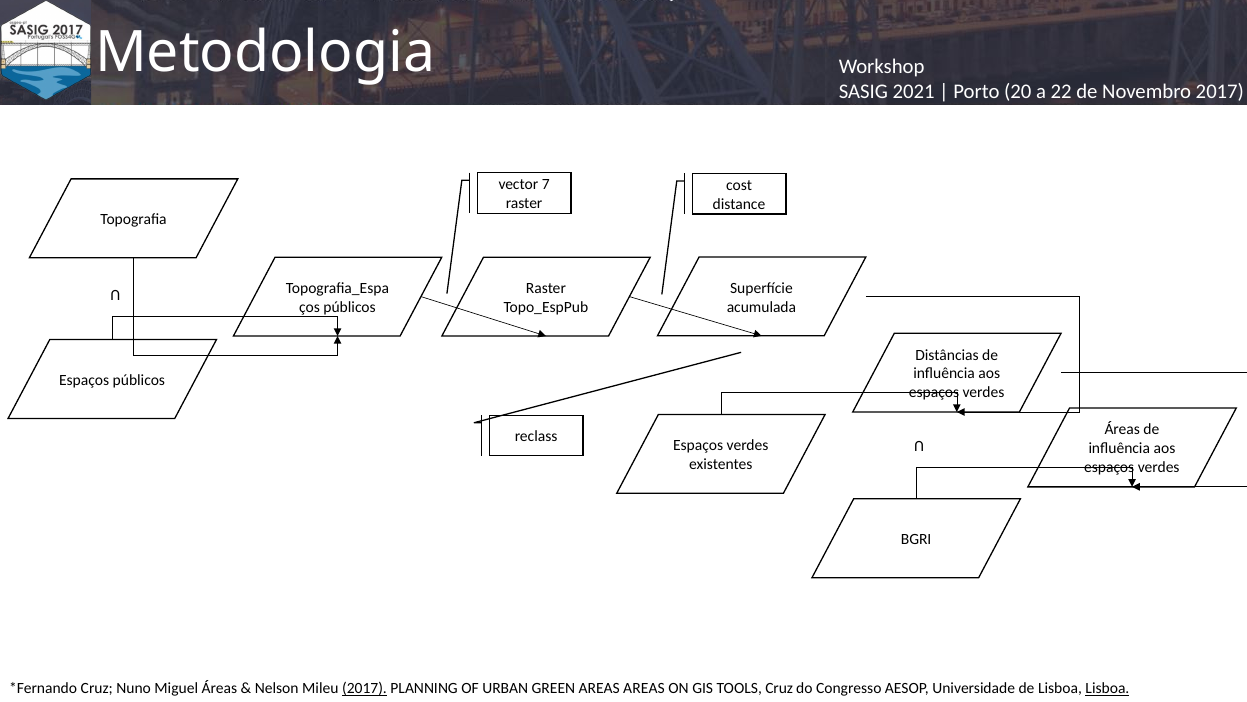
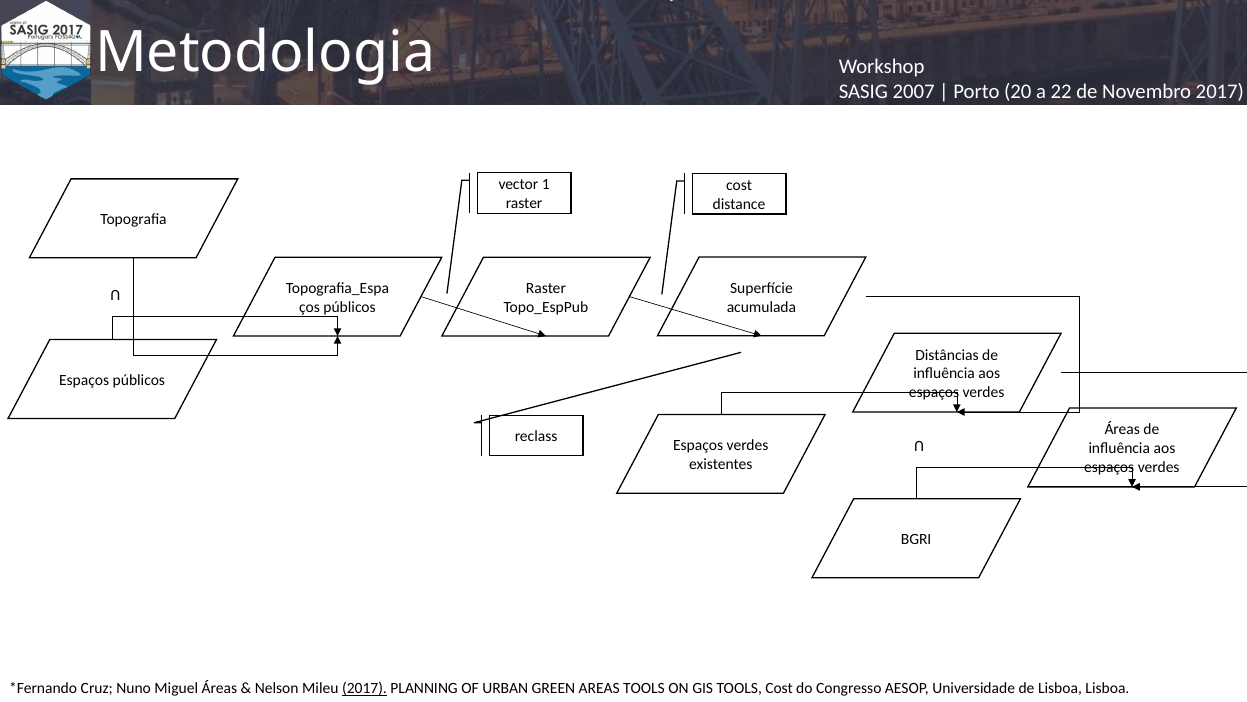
2021: 2021 -> 2007
7: 7 -> 1
AREAS AREAS: AREAS -> TOOLS
TOOLS Cruz: Cruz -> Cost
Lisboa at (1107, 688) underline: present -> none
